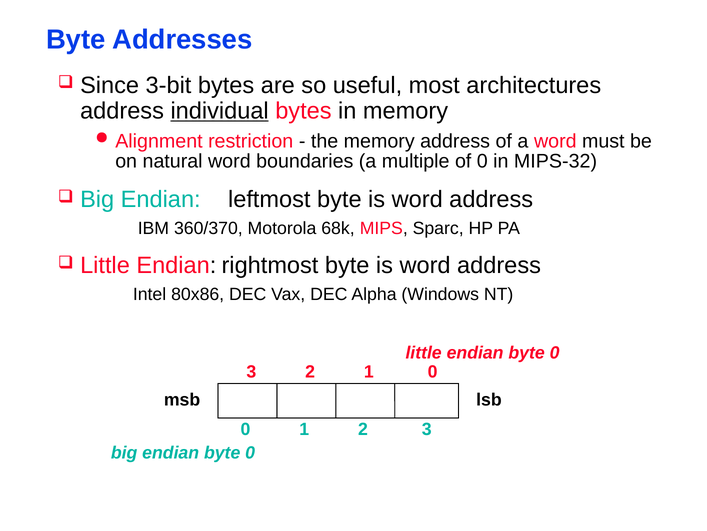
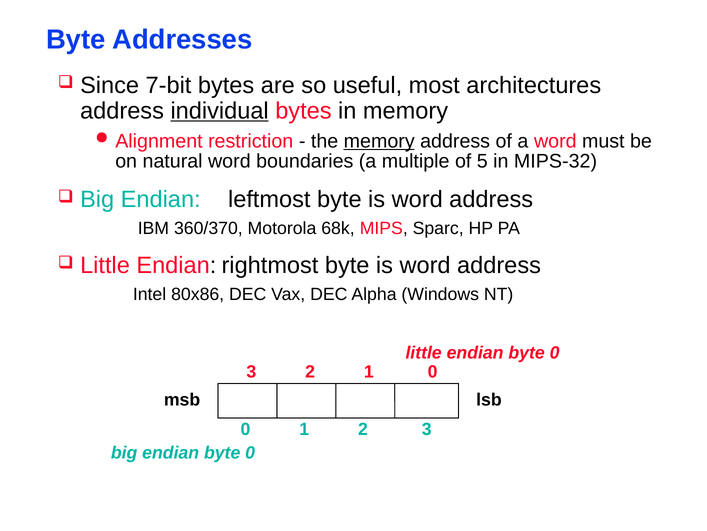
3-bit: 3-bit -> 7-bit
memory at (379, 141) underline: none -> present
of 0: 0 -> 5
